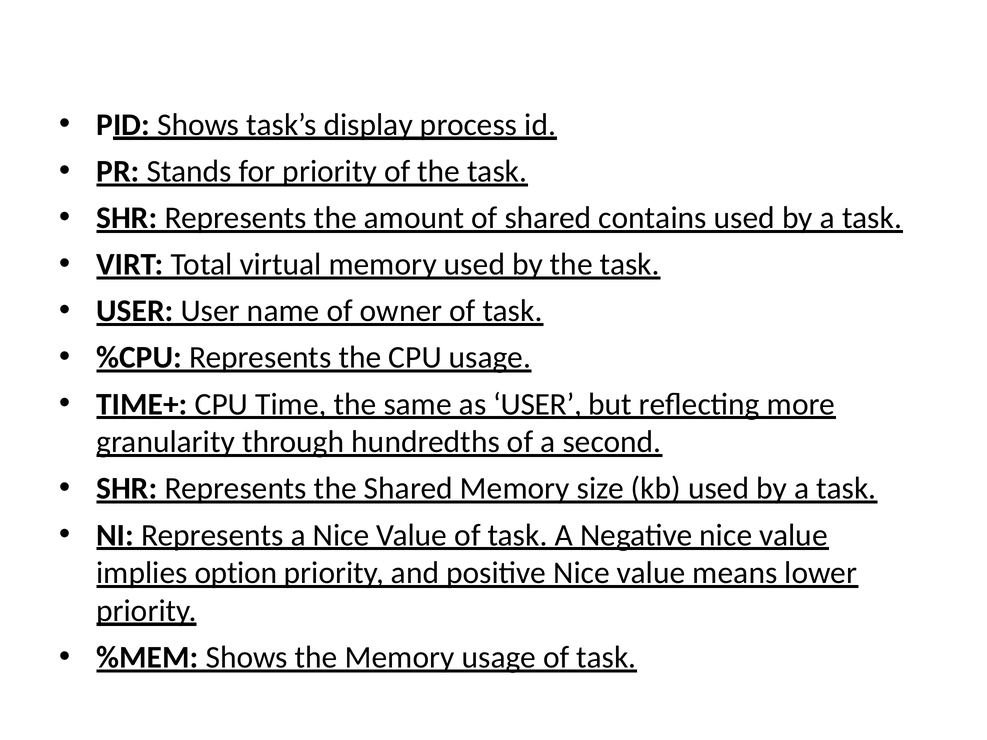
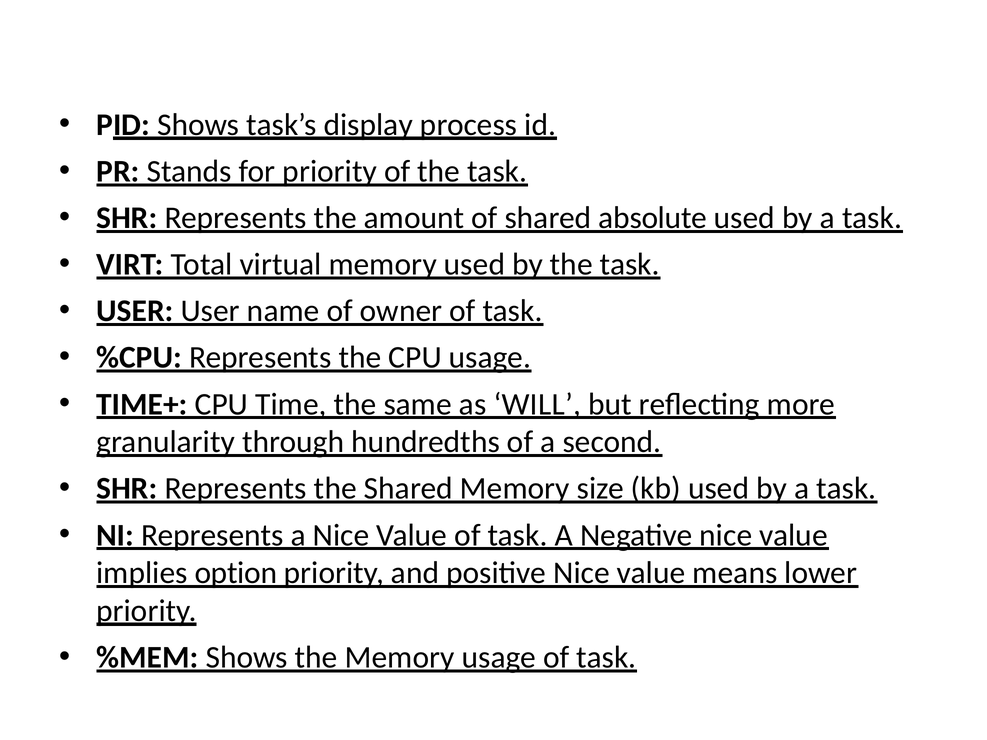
contains: contains -> absolute
as USER: USER -> WILL
